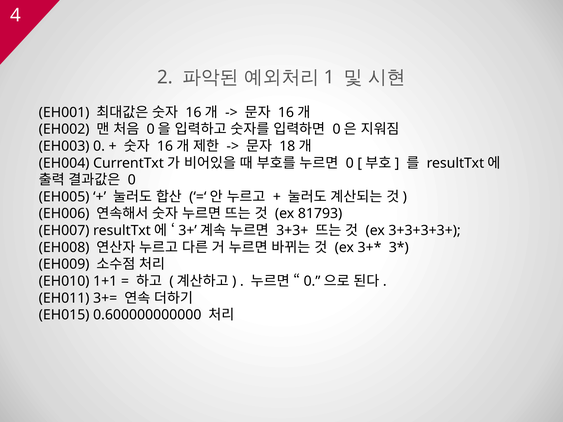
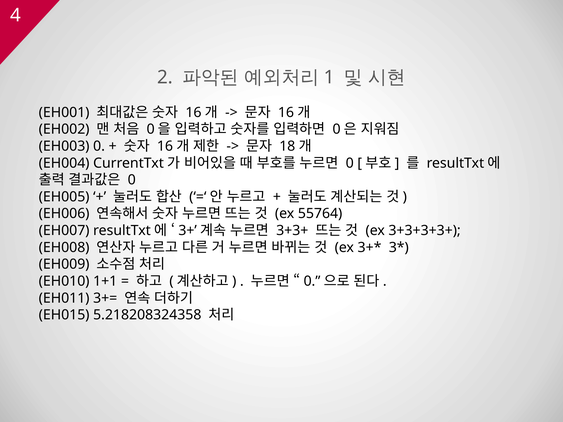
81793: 81793 -> 55764
0.600000000000: 0.600000000000 -> 5.218208324358
